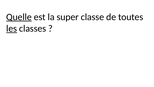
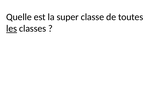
Quelle underline: present -> none
